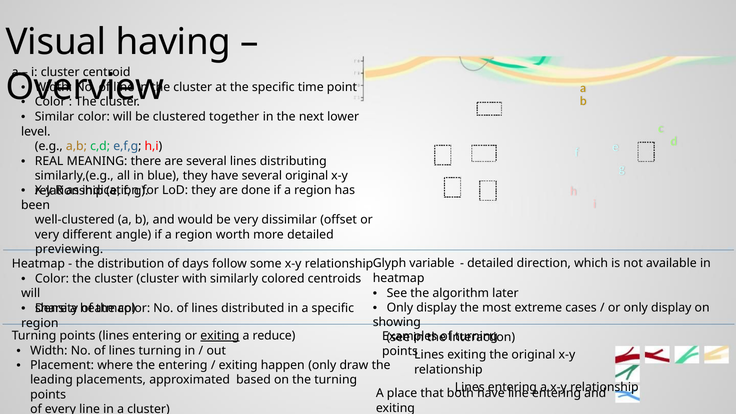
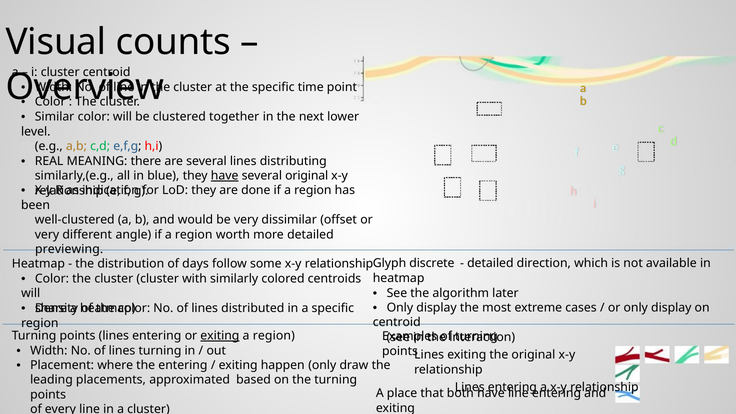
having: having -> counts
have at (225, 176) underline: none -> present
variable: variable -> discrete
showing at (397, 322): showing -> centroid
reduce at (274, 336): reduce -> region
